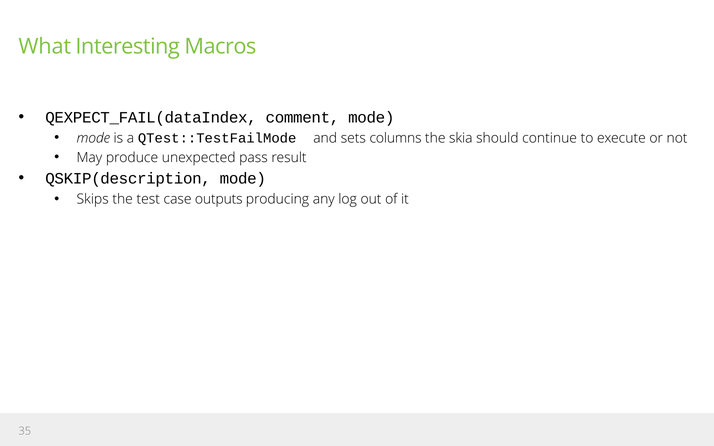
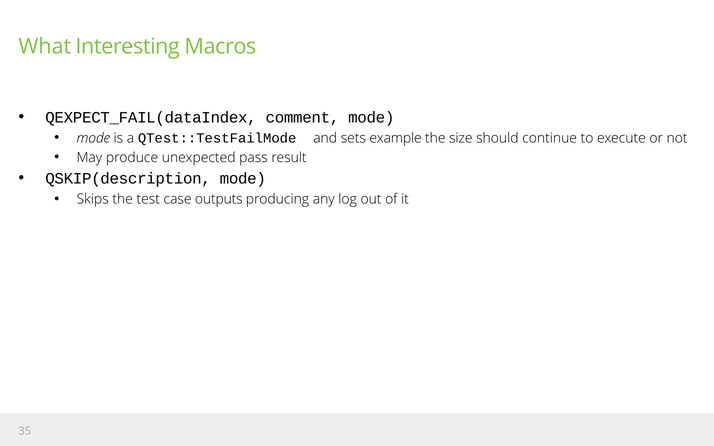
columns: columns -> example
skia: skia -> size
